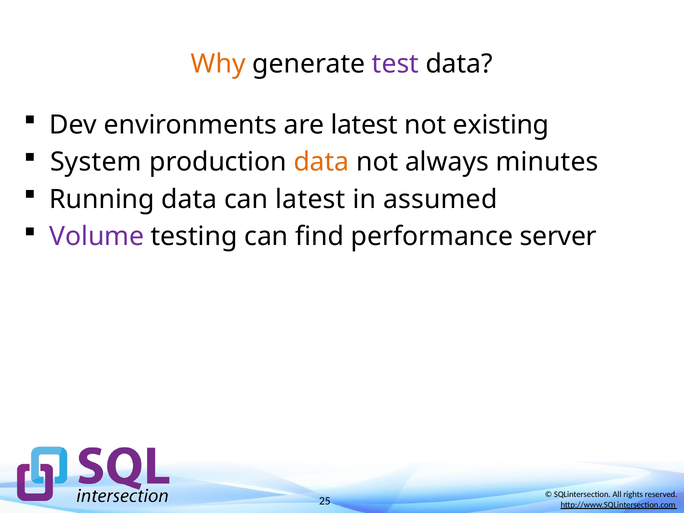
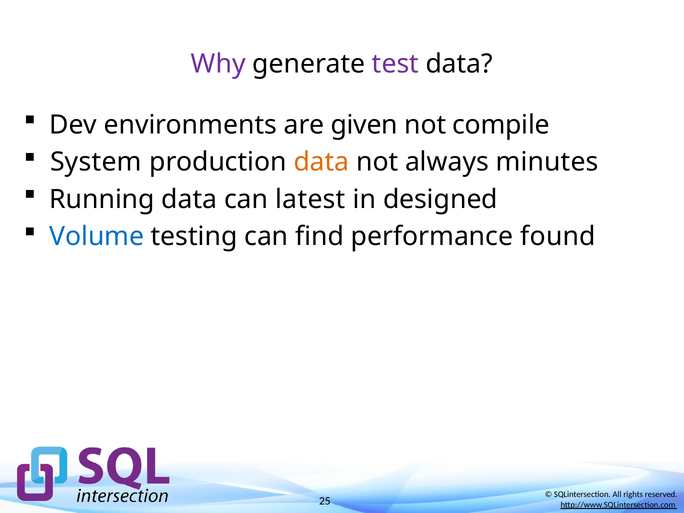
Why colour: orange -> purple
are latest: latest -> given
existing: existing -> compile
assumed: assumed -> designed
Volume colour: purple -> blue
server: server -> found
